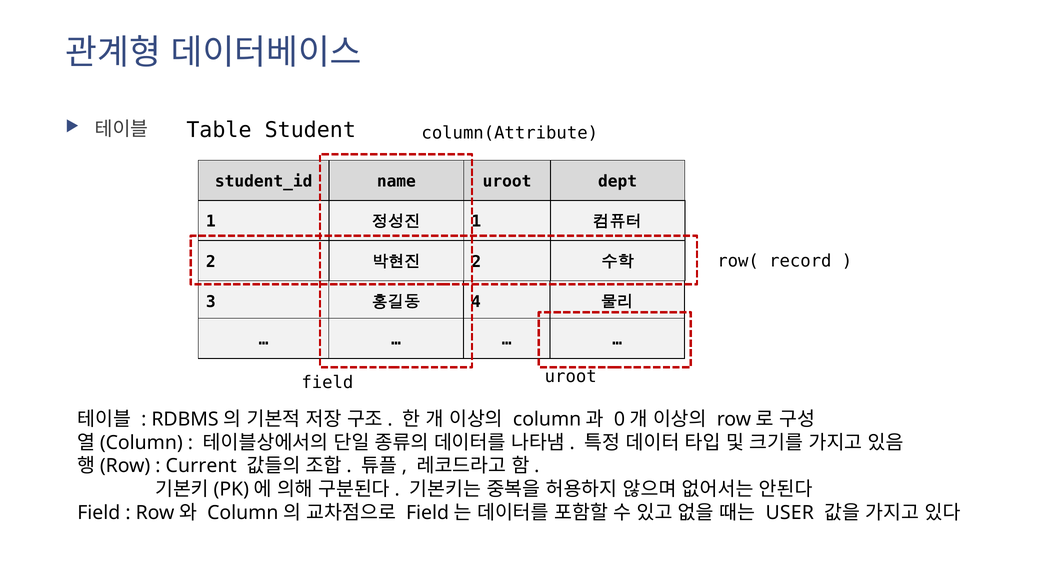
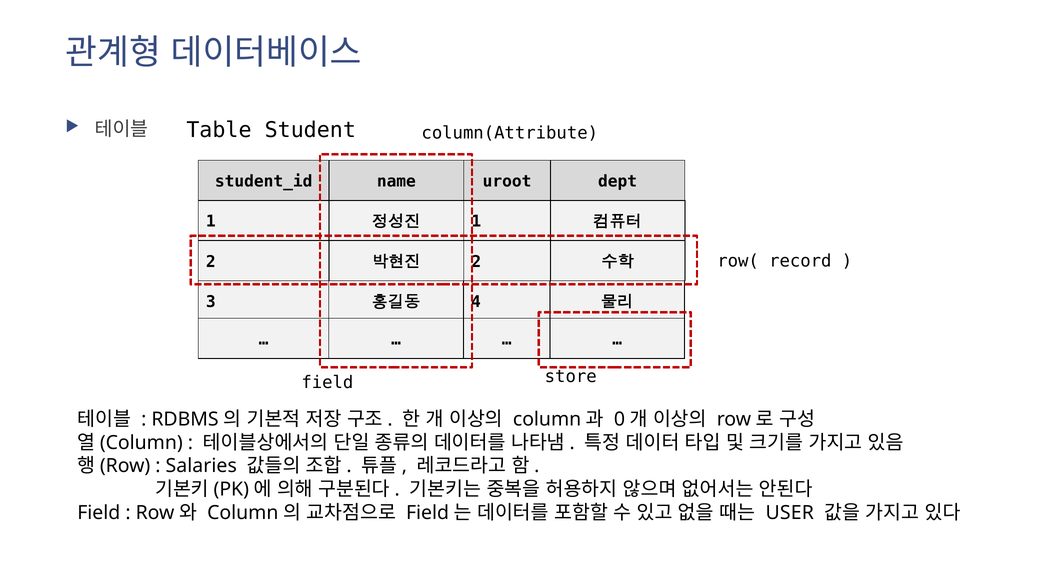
uroot at (571, 376): uroot -> store
Current: Current -> Salaries
